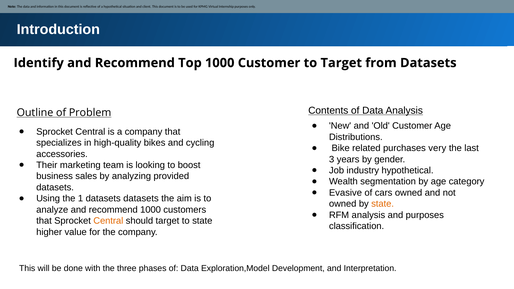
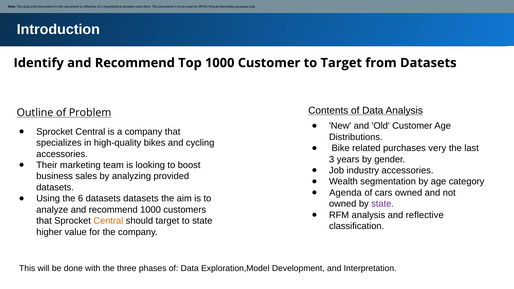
industry hypothetical: hypothetical -> accessories
Evasive: Evasive -> Agenda
1: 1 -> 6
state at (383, 204) colour: orange -> purple
and purposes: purposes -> reflective
